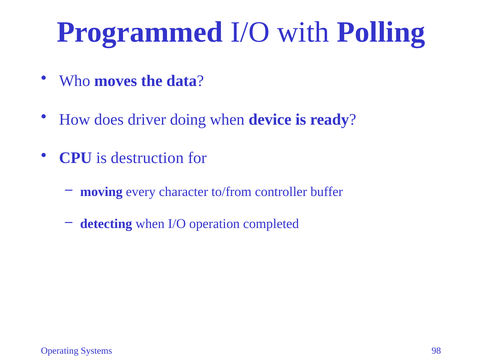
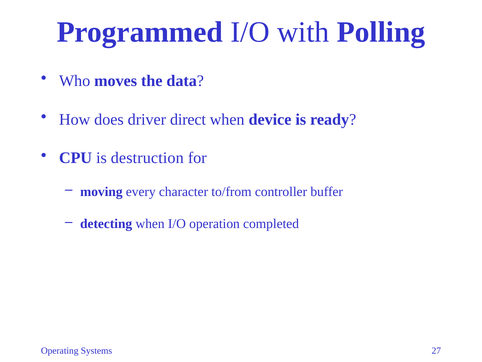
doing: doing -> direct
98: 98 -> 27
